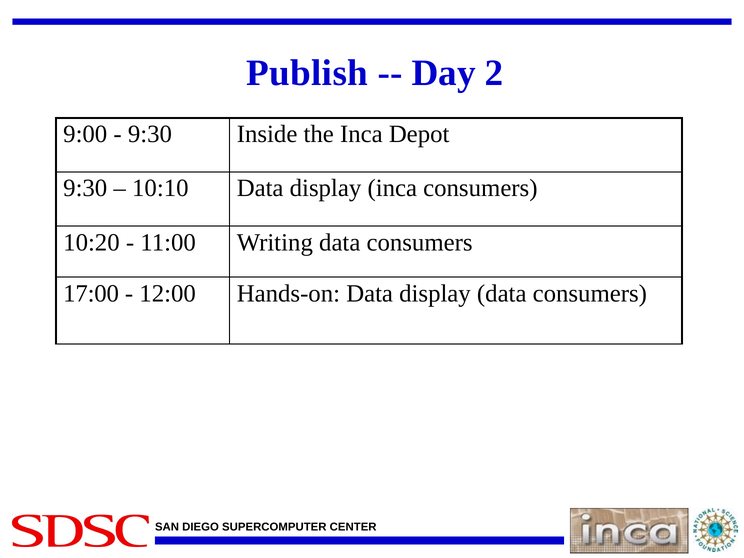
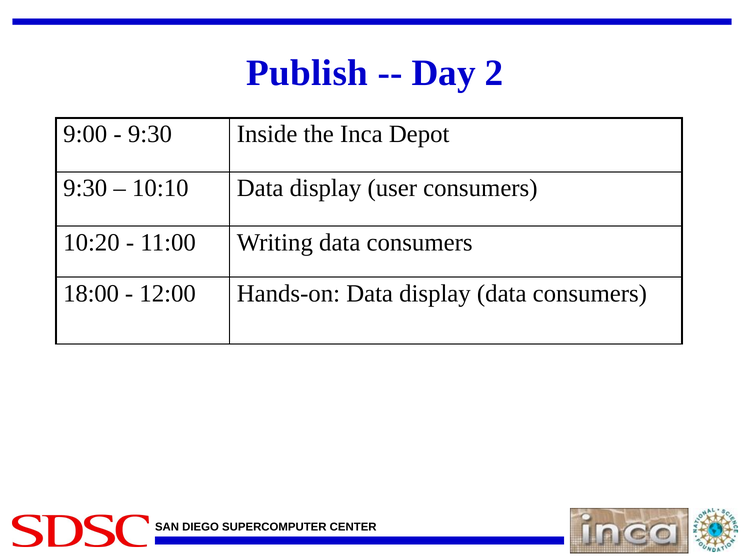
display inca: inca -> user
17:00: 17:00 -> 18:00
